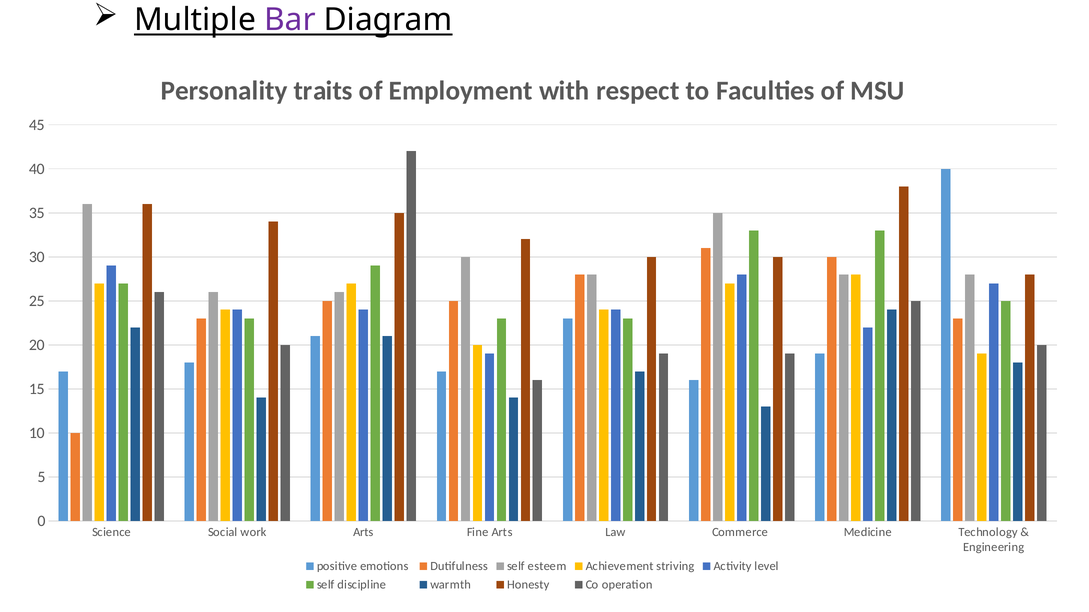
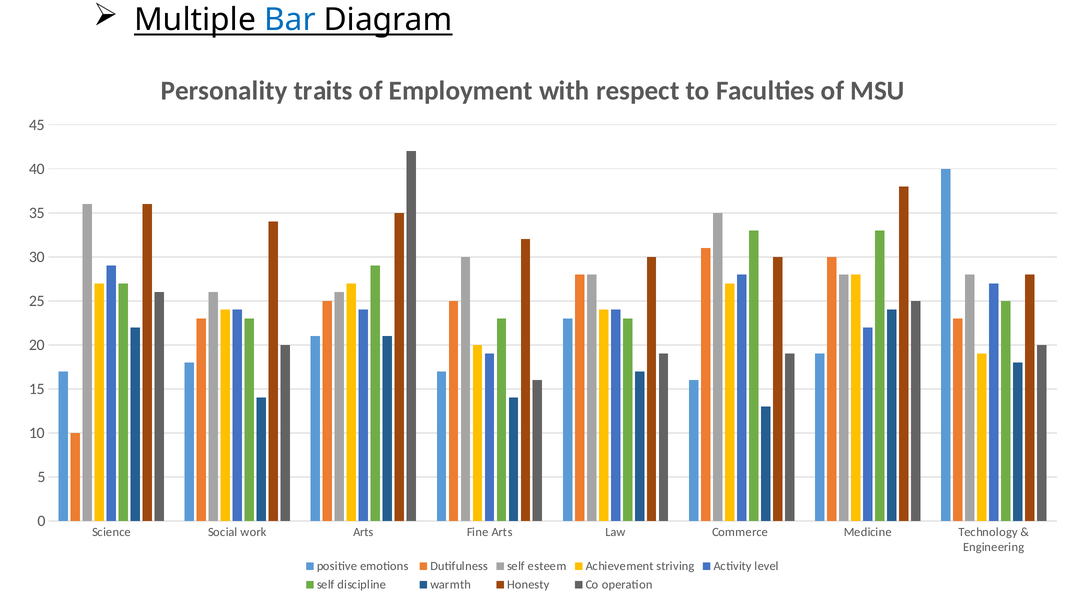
Bar colour: purple -> blue
